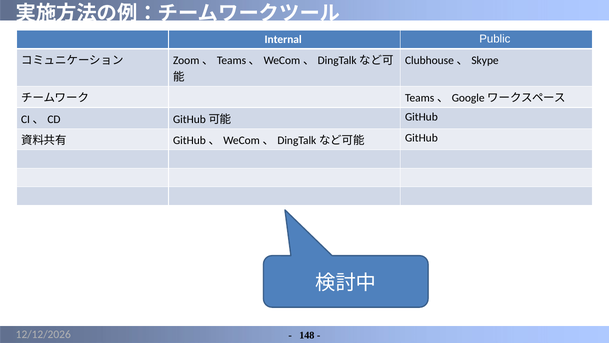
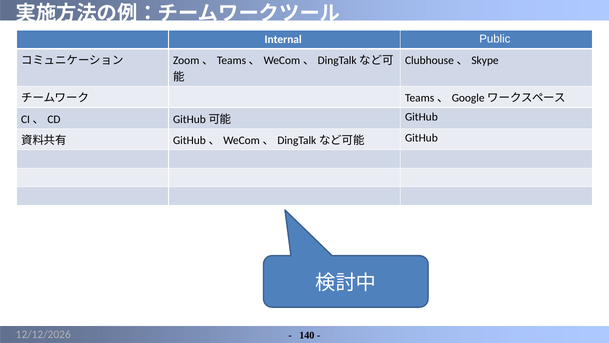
148: 148 -> 140
